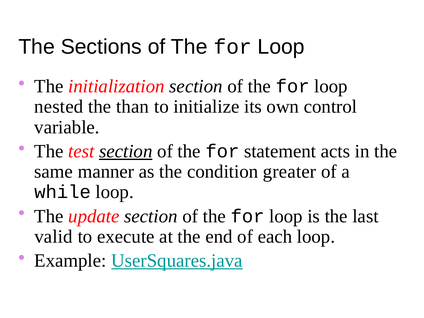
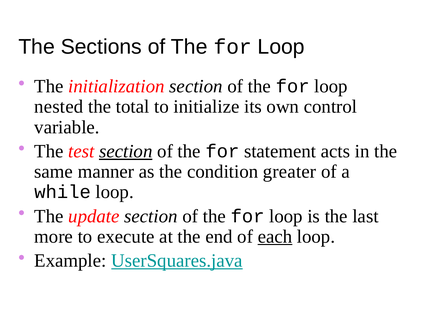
than: than -> total
valid: valid -> more
each underline: none -> present
